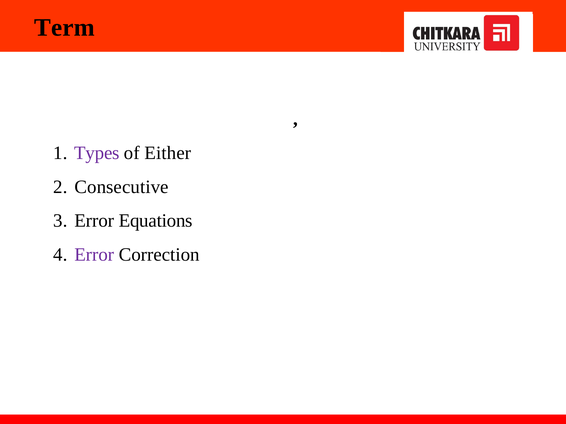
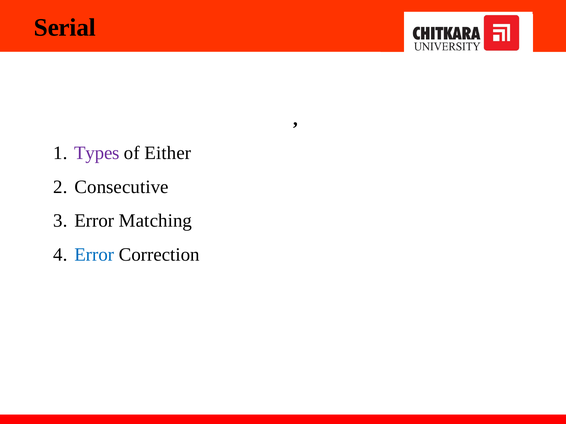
Term: Term -> Serial
Equations: Equations -> Matching
Error at (94, 255) colour: purple -> blue
